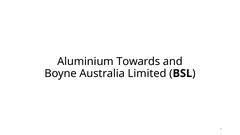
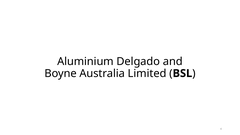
Towards: Towards -> Delgado
